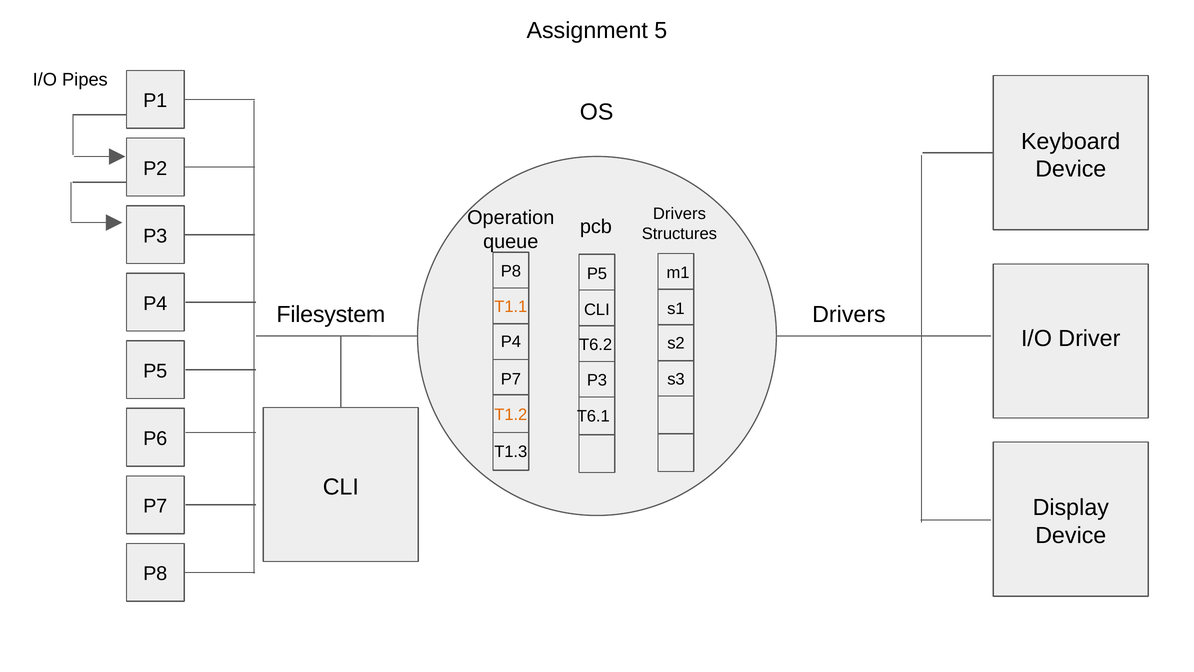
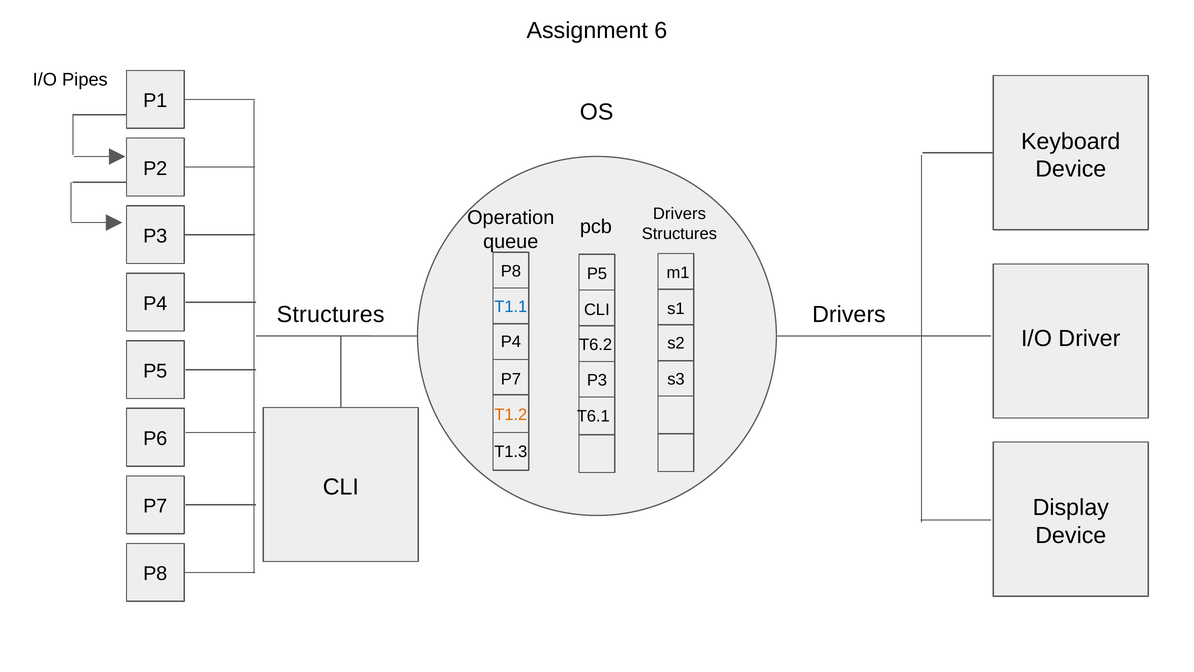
5: 5 -> 6
T1.1 colour: orange -> blue
Filesystem at (331, 314): Filesystem -> Structures
